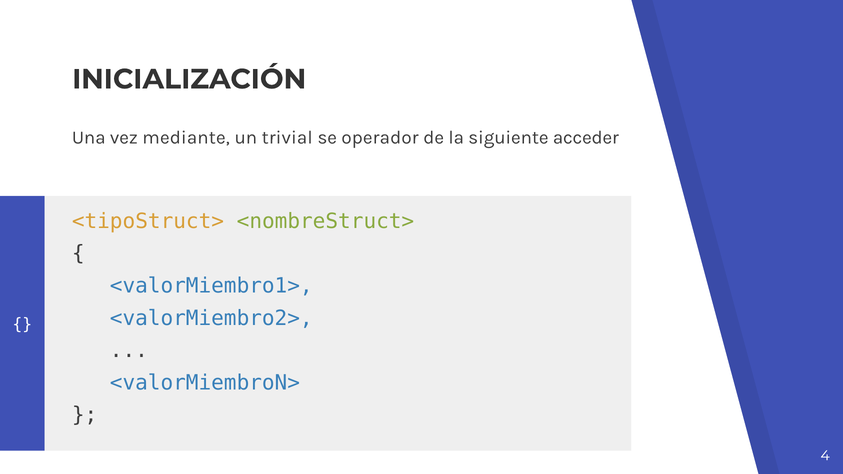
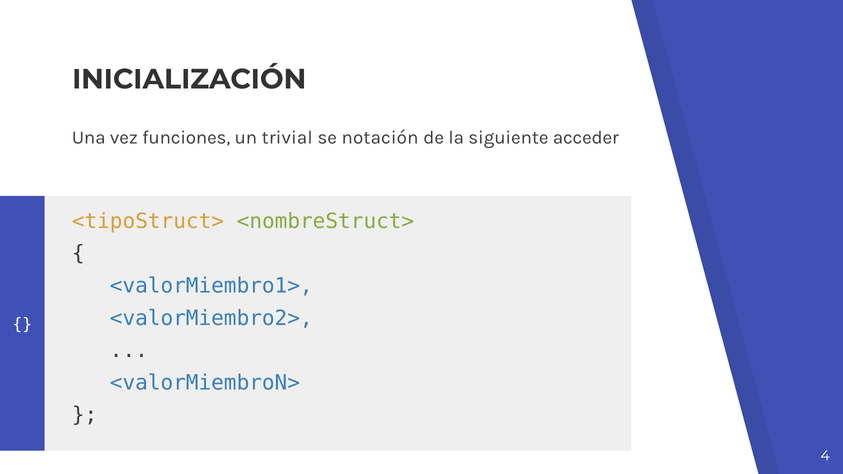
mediante: mediante -> funciones
operador: operador -> notación
